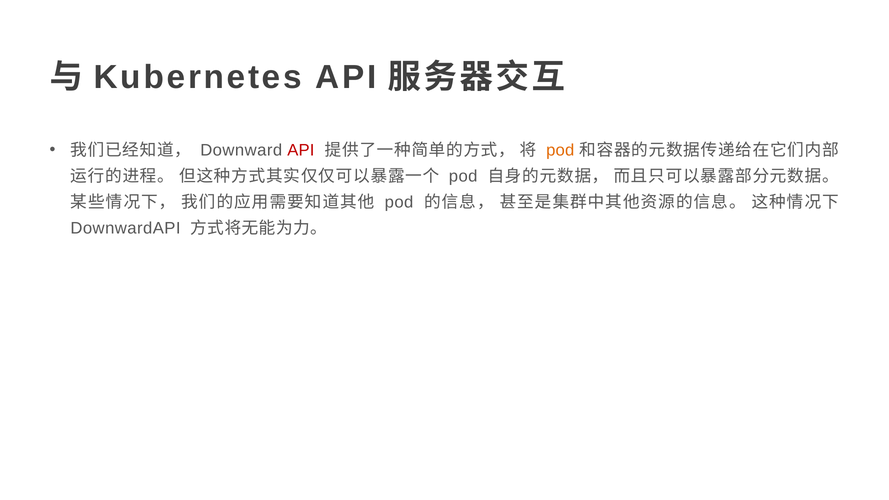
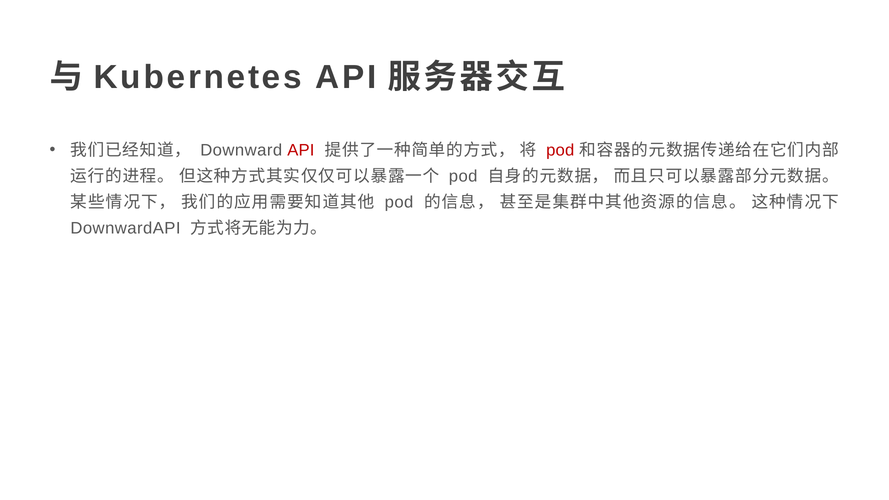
pod at (560, 150) colour: orange -> red
